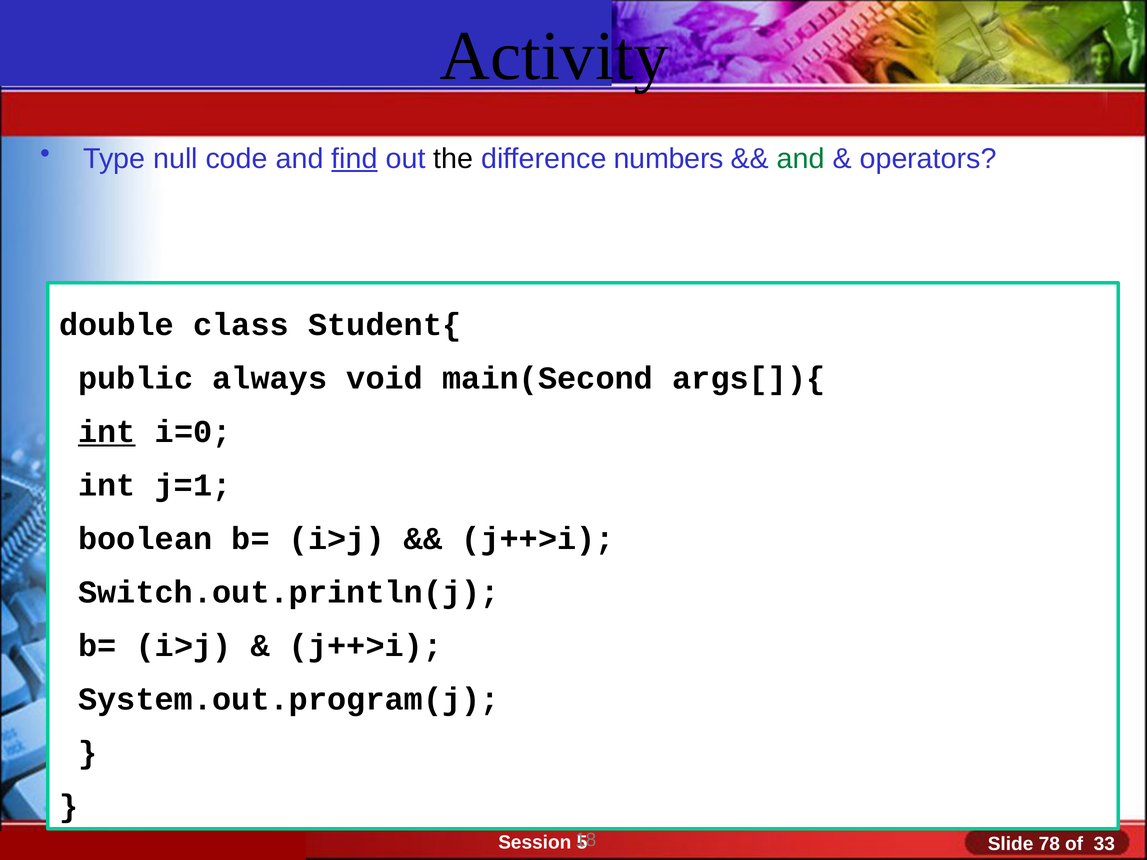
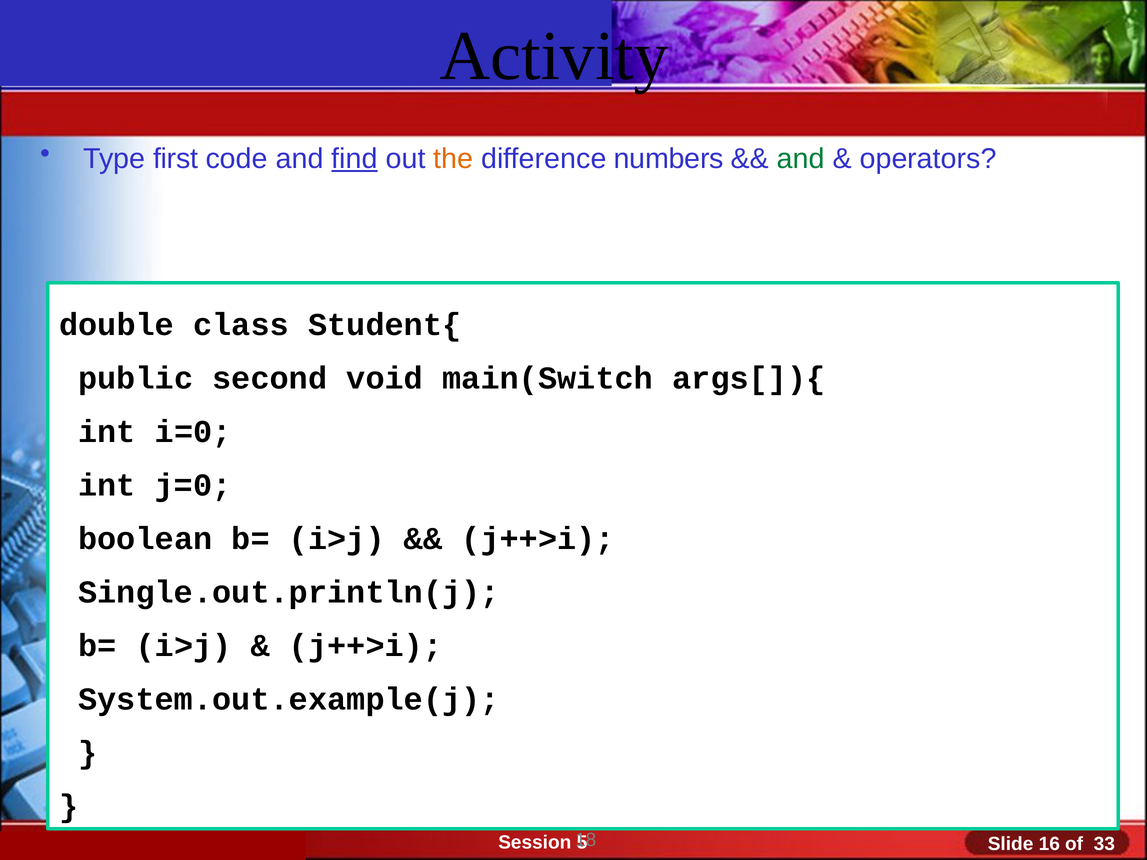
null: null -> first
the colour: black -> orange
always: always -> second
main(Second: main(Second -> main(Switch
int at (107, 432) underline: present -> none
j=1: j=1 -> j=0
Switch.out.println(j: Switch.out.println(j -> Single.out.println(j
System.out.program(j: System.out.program(j -> System.out.example(j
78: 78 -> 16
